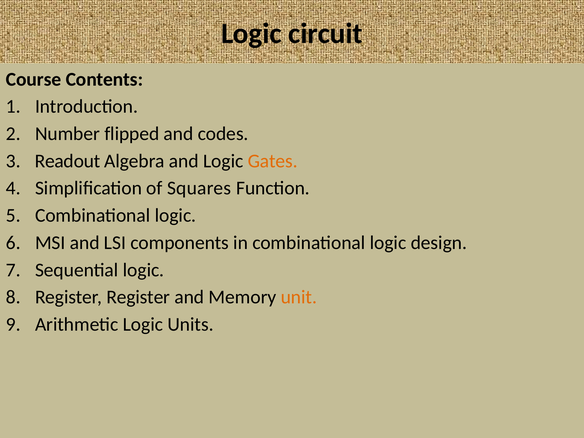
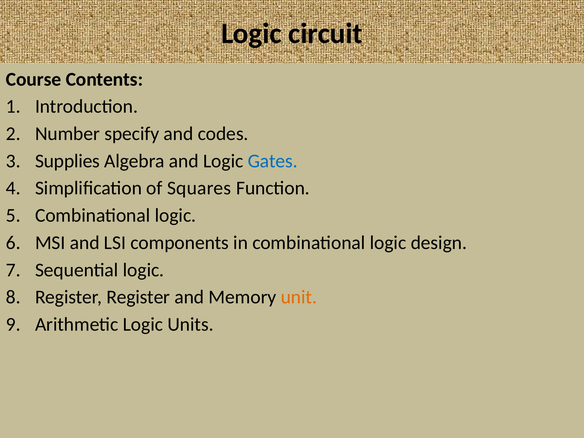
flipped: flipped -> specify
Readout: Readout -> Supplies
Gates colour: orange -> blue
